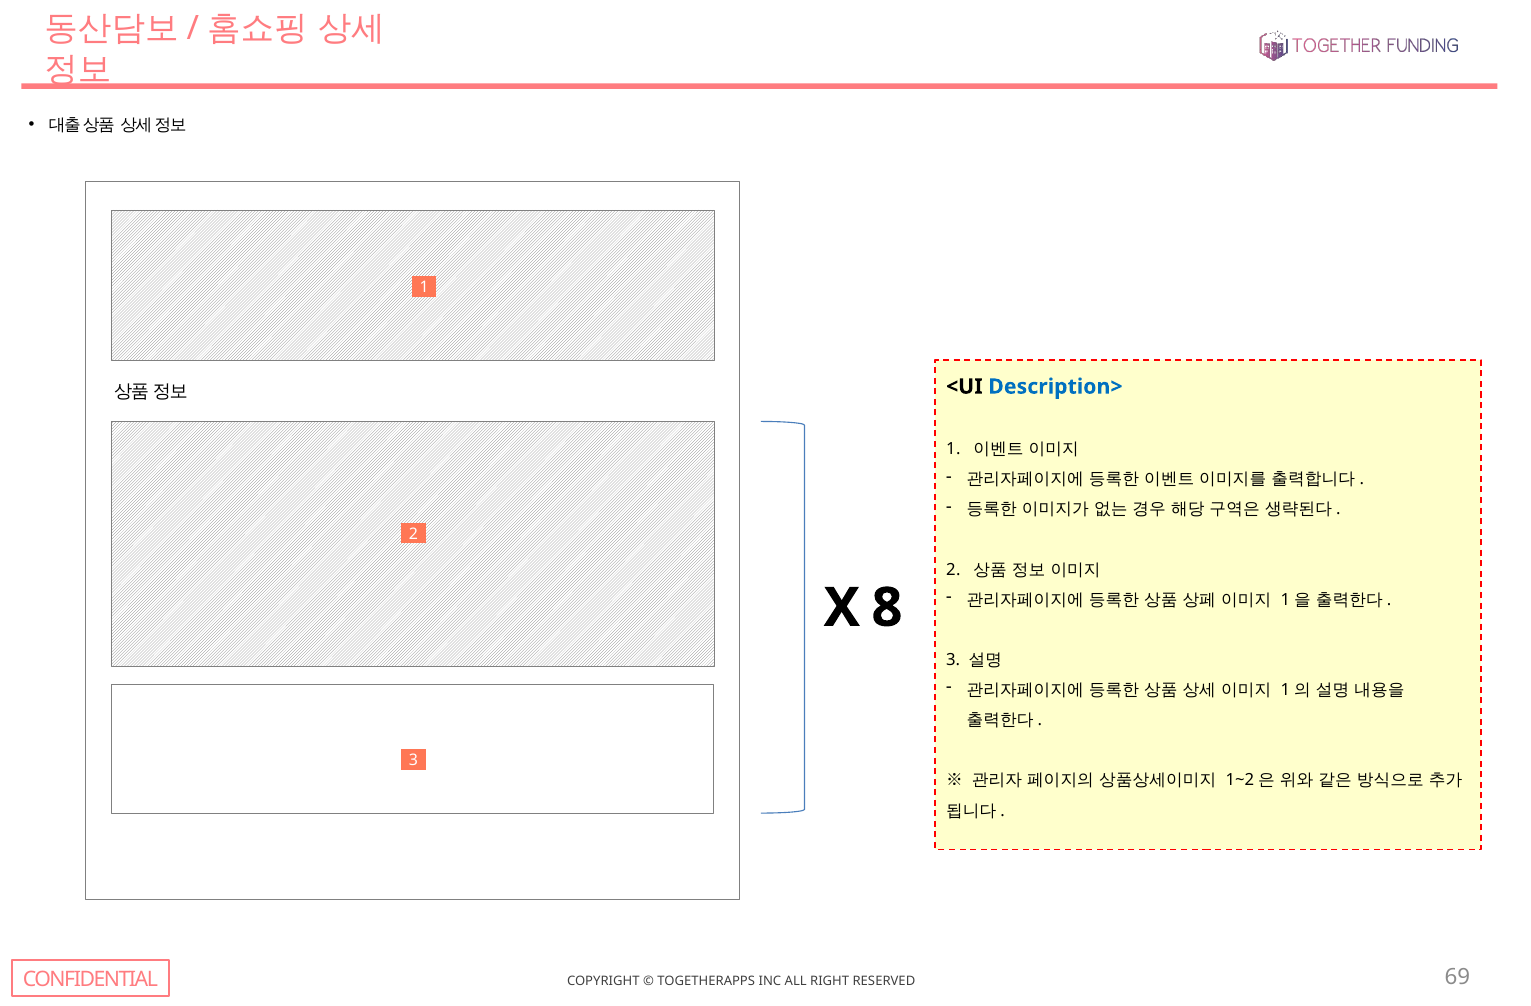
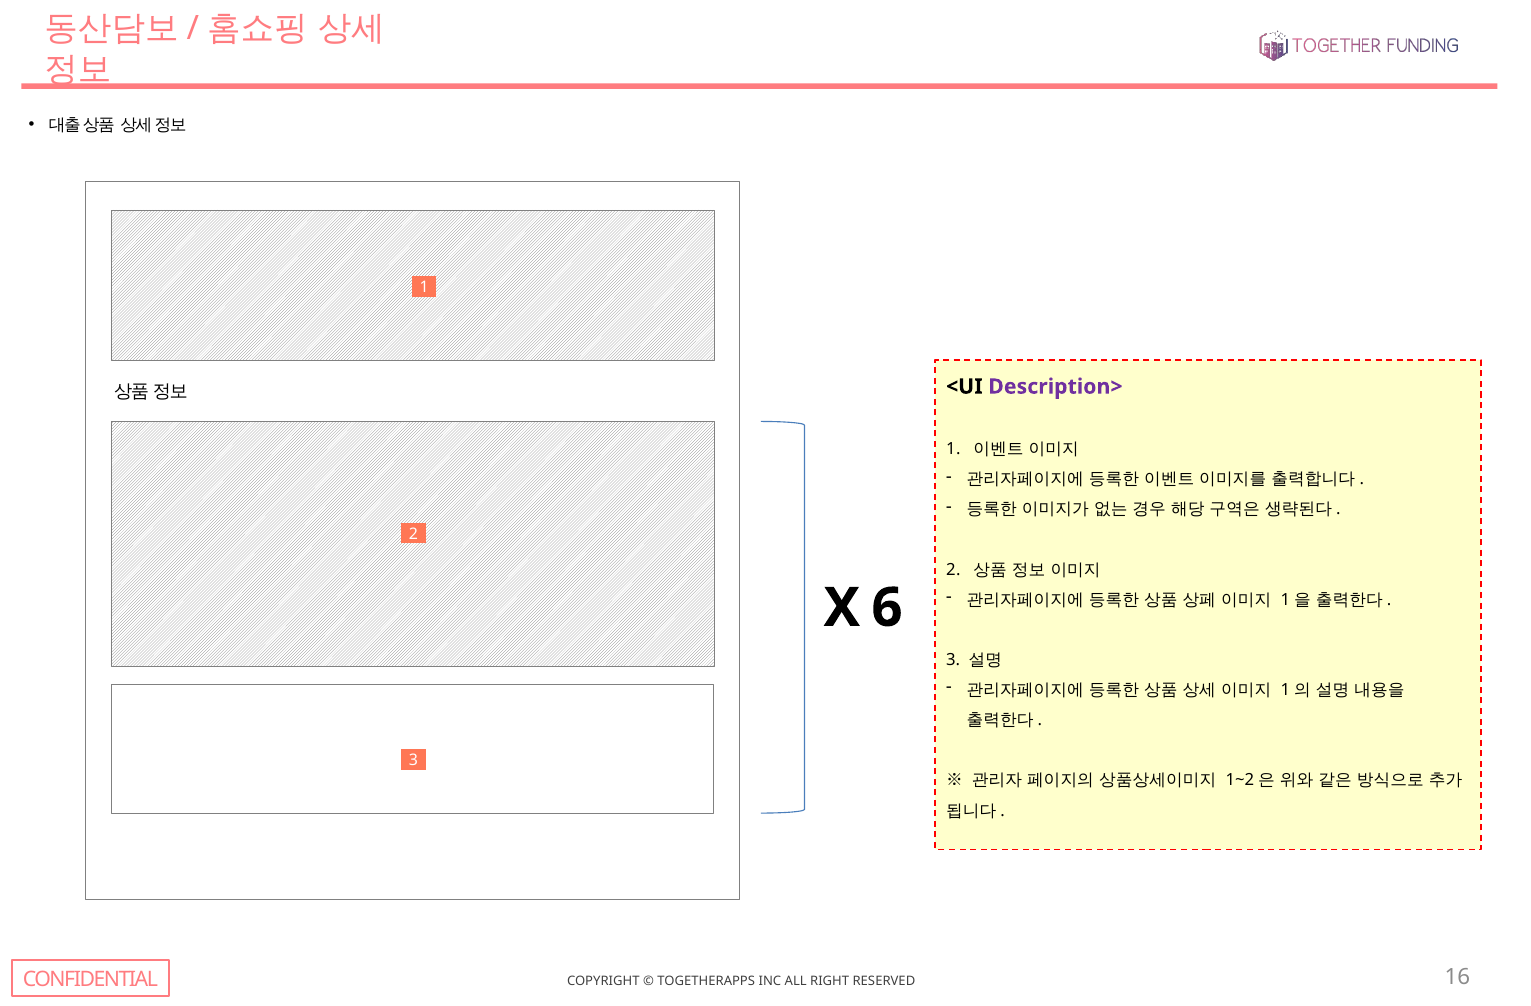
Description> colour: blue -> purple
8: 8 -> 6
69: 69 -> 16
